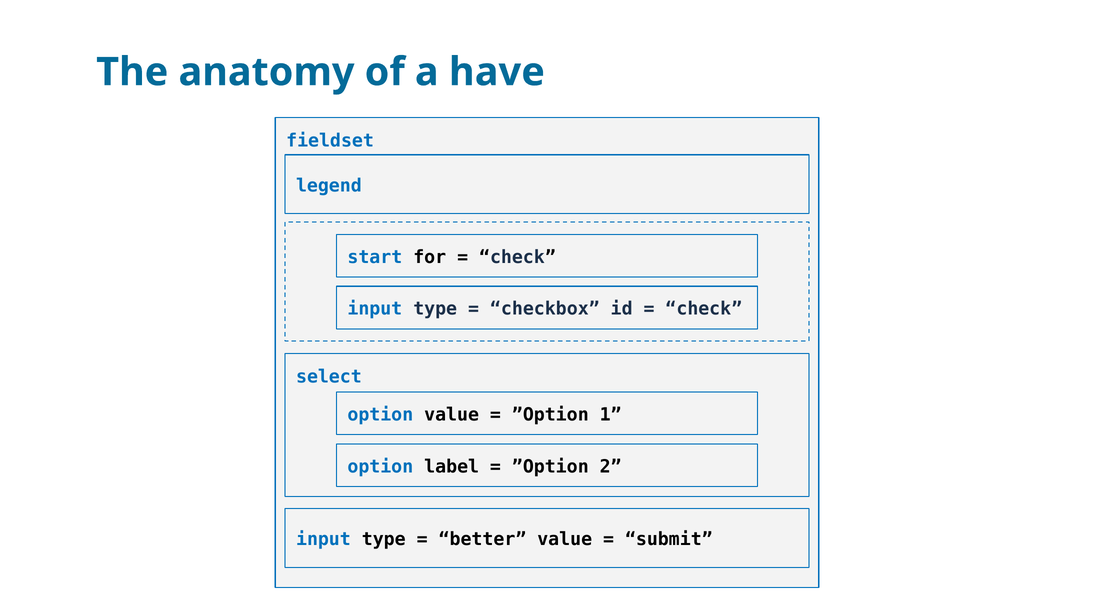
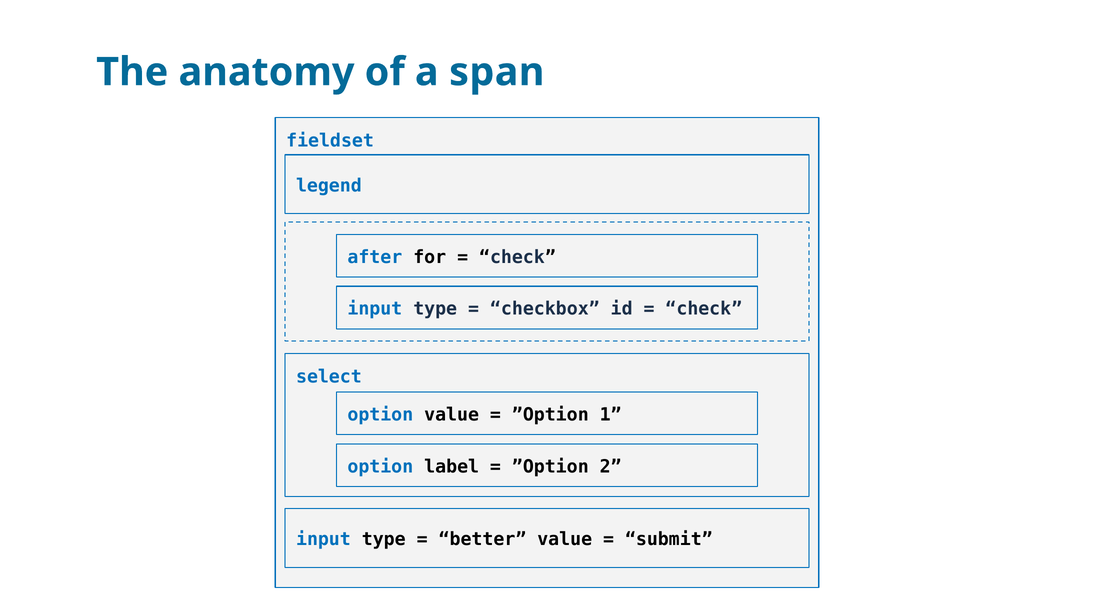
have: have -> span
start: start -> after
